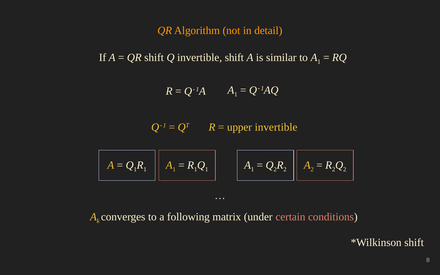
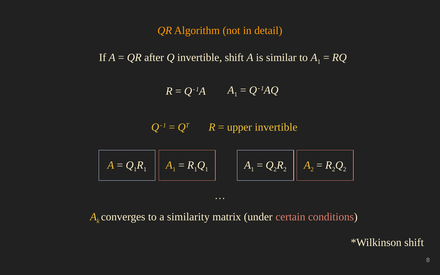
QR shift: shift -> after
following: following -> similarity
